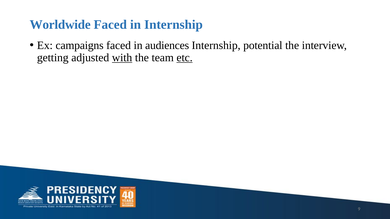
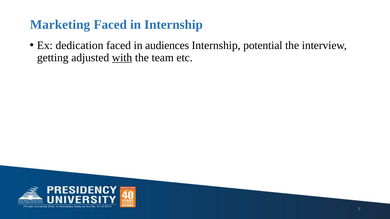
Worldwide: Worldwide -> Marketing
campaigns: campaigns -> dedication
etc underline: present -> none
